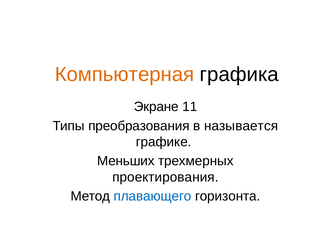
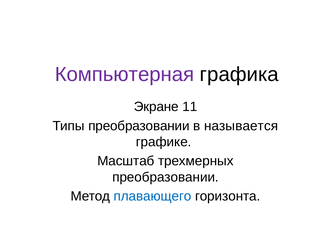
Компьютерная colour: orange -> purple
Типы преобразования: преобразования -> преобразовании
Меньших: Меньших -> Масштаб
проектирования at (165, 178): проектирования -> преобразовании
